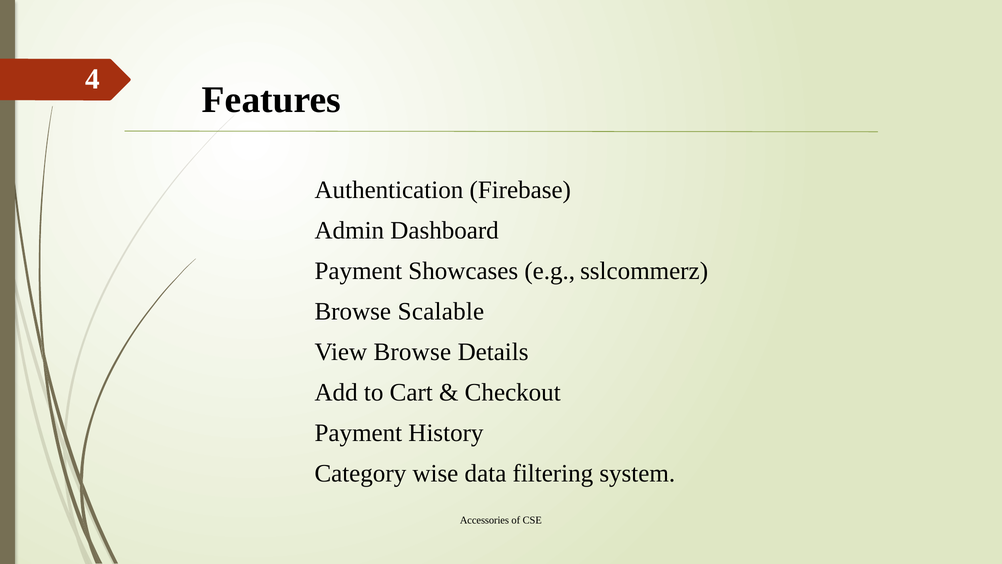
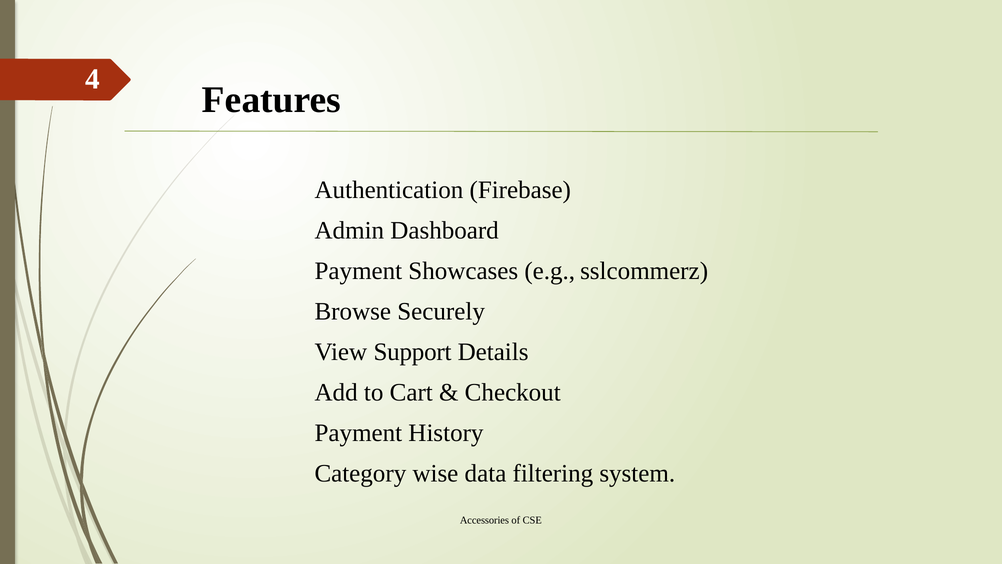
Scalable: Scalable -> Securely
Browse: Browse -> Support
